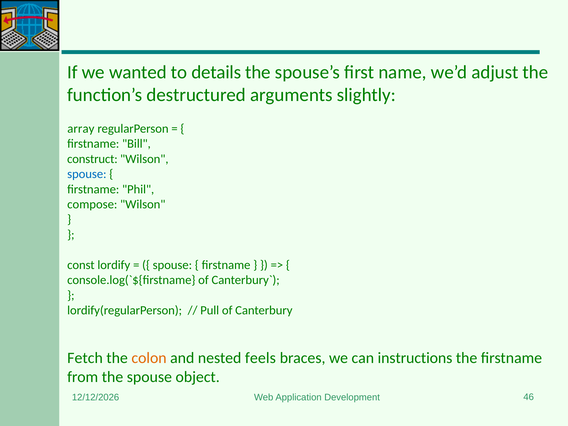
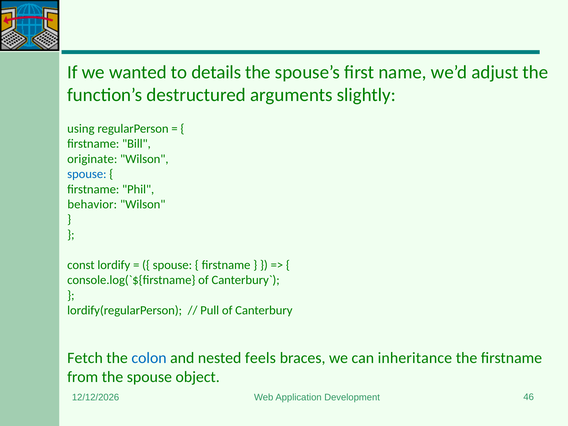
array: array -> using
construct: construct -> originate
compose: compose -> behavior
colon colour: orange -> blue
instructions: instructions -> inheritance
